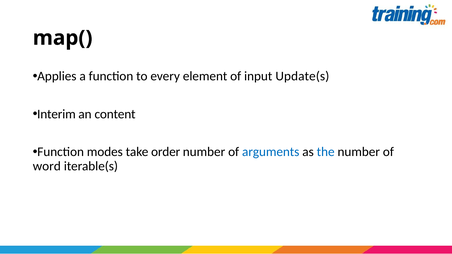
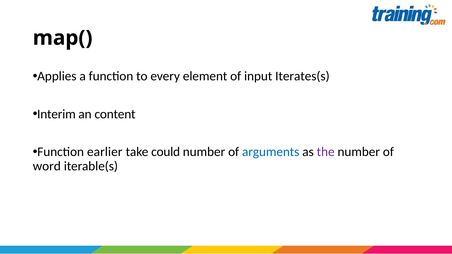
Update(s: Update(s -> Iterates(s
modes: modes -> earlier
order: order -> could
the colour: blue -> purple
